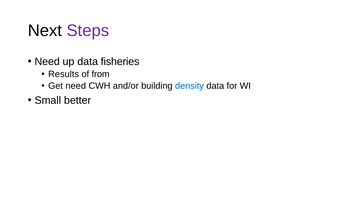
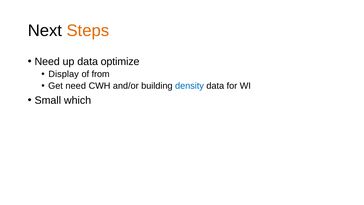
Steps colour: purple -> orange
fisheries: fisheries -> optimize
Results: Results -> Display
better: better -> which
